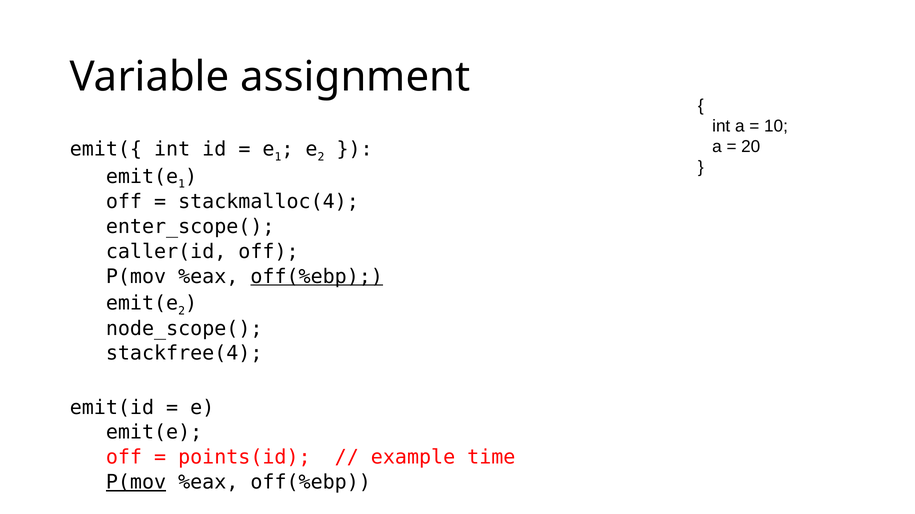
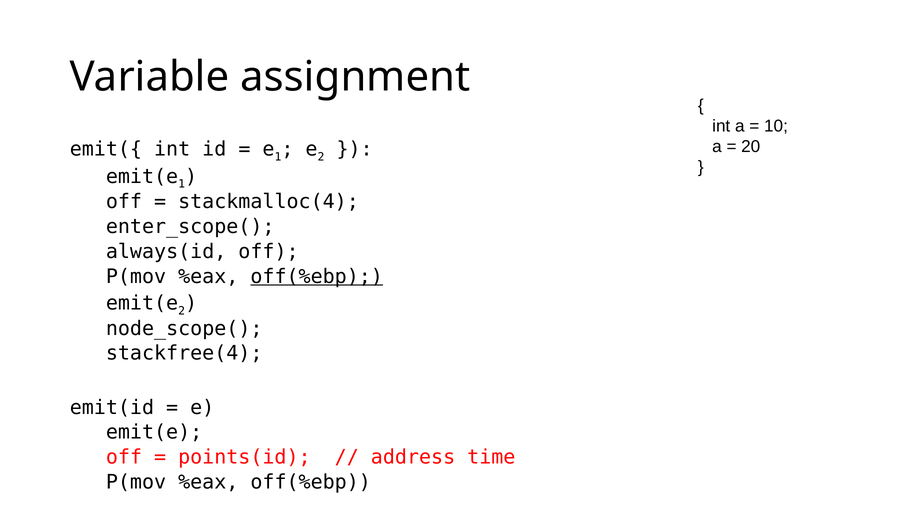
caller(id: caller(id -> always(id
example: example -> address
P(mov at (136, 483) underline: present -> none
